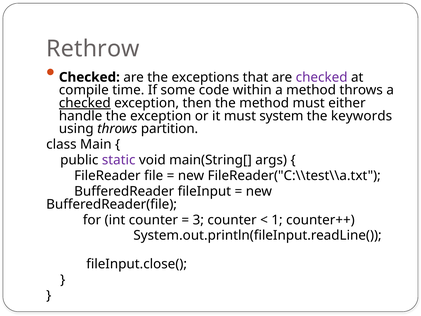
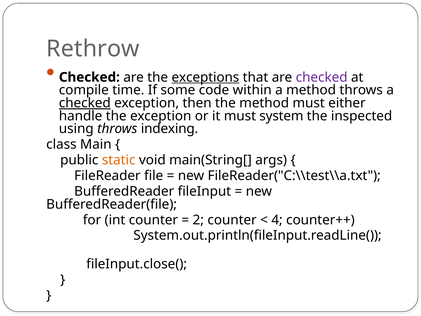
exceptions underline: none -> present
keywords: keywords -> inspected
partition: partition -> indexing
static colour: purple -> orange
3: 3 -> 2
1: 1 -> 4
